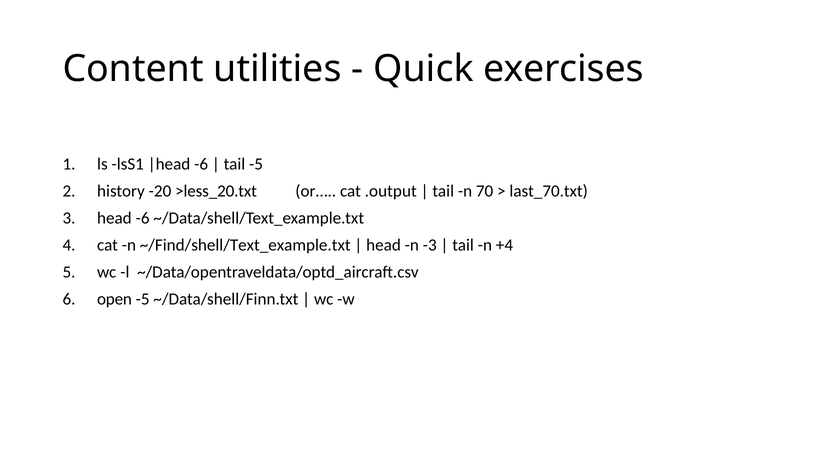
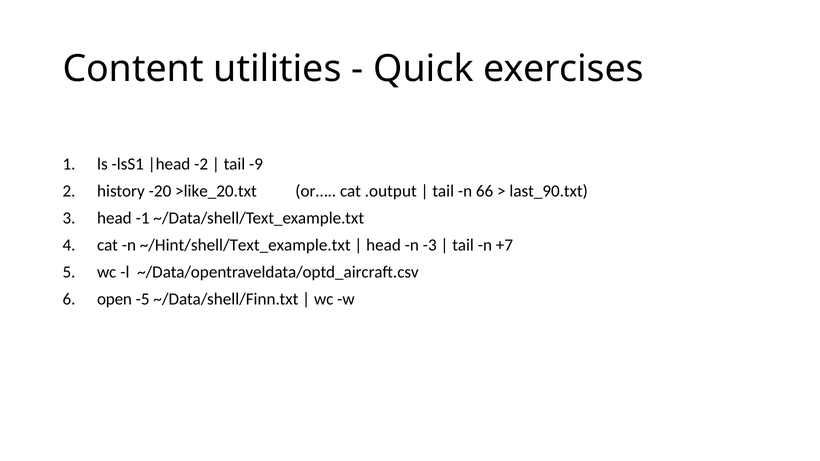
-6 at (201, 164): -6 -> -2
tail -5: -5 -> -9
>less_20.txt: >less_20.txt -> >like_20.txt
70: 70 -> 66
last_70.txt: last_70.txt -> last_90.txt
head -6: -6 -> -1
~/Find/shell/Text_example.txt: ~/Find/shell/Text_example.txt -> ~/Hint/shell/Text_example.txt
+4: +4 -> +7
